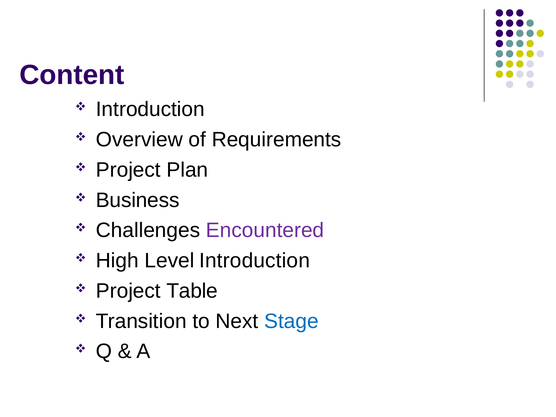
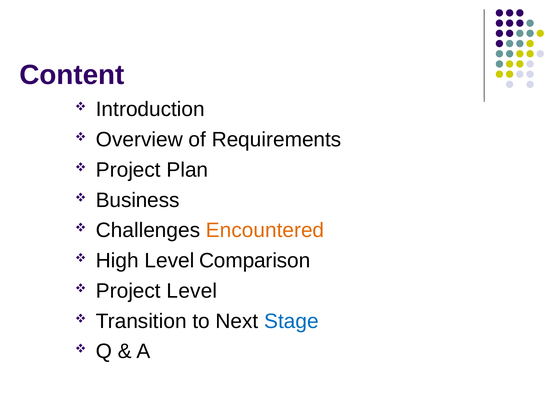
Encountered colour: purple -> orange
Level Introduction: Introduction -> Comparison
Project Table: Table -> Level
